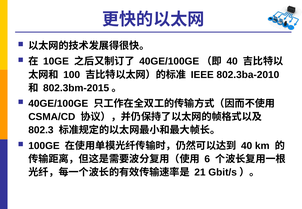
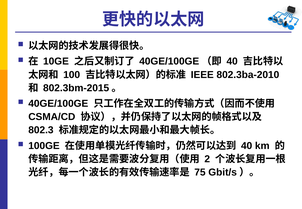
6: 6 -> 2
21: 21 -> 75
